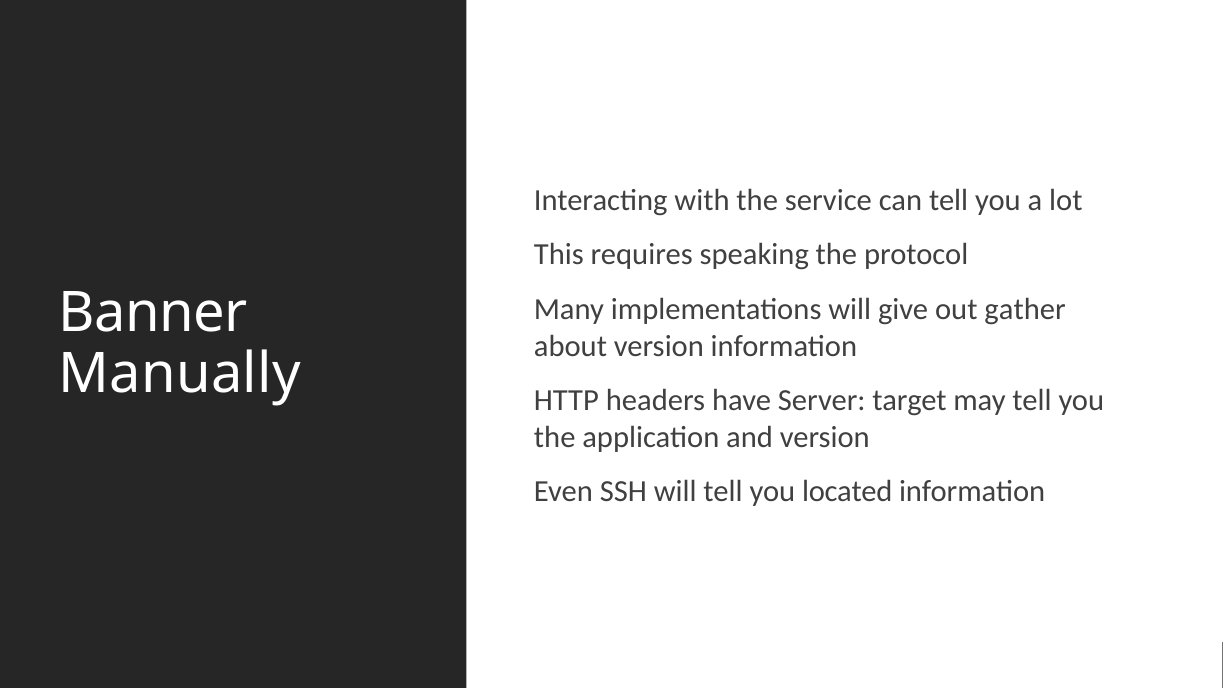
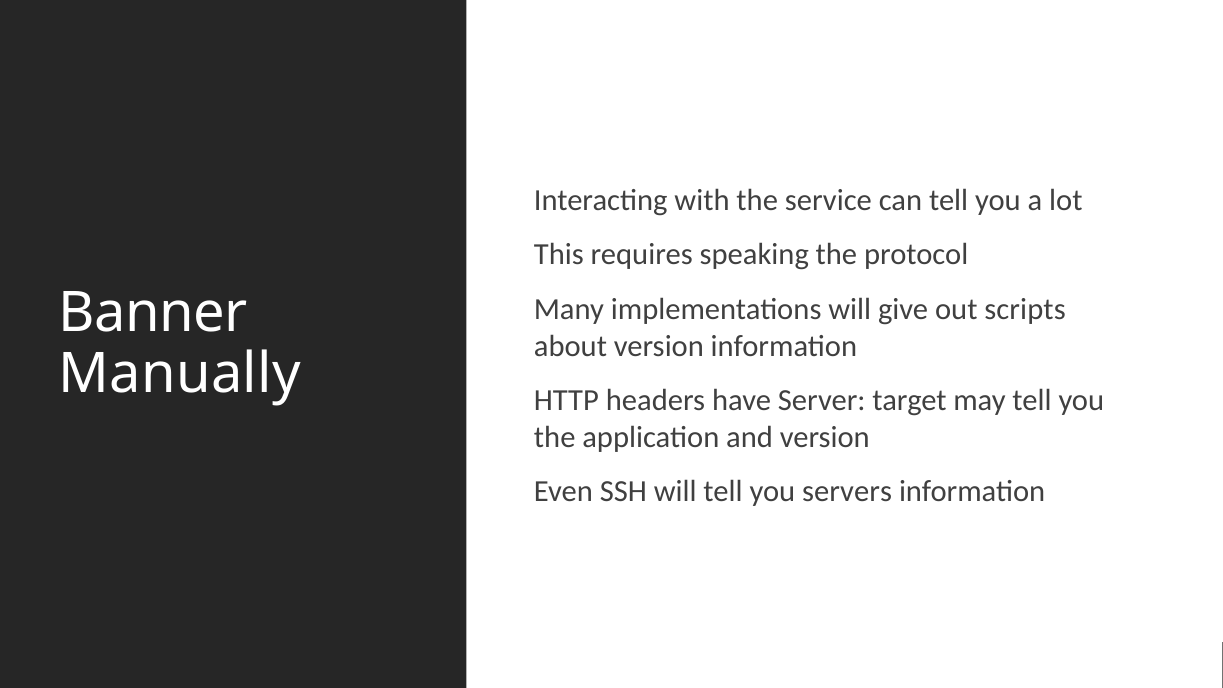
gather: gather -> scripts
located: located -> servers
